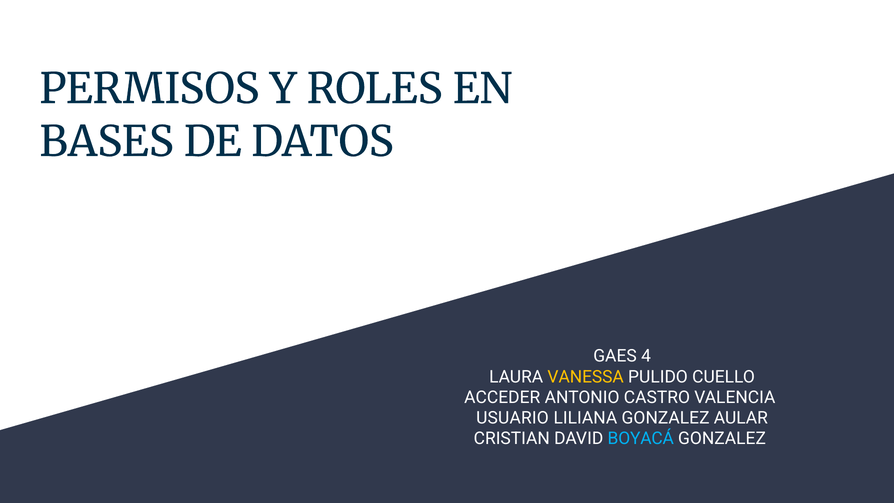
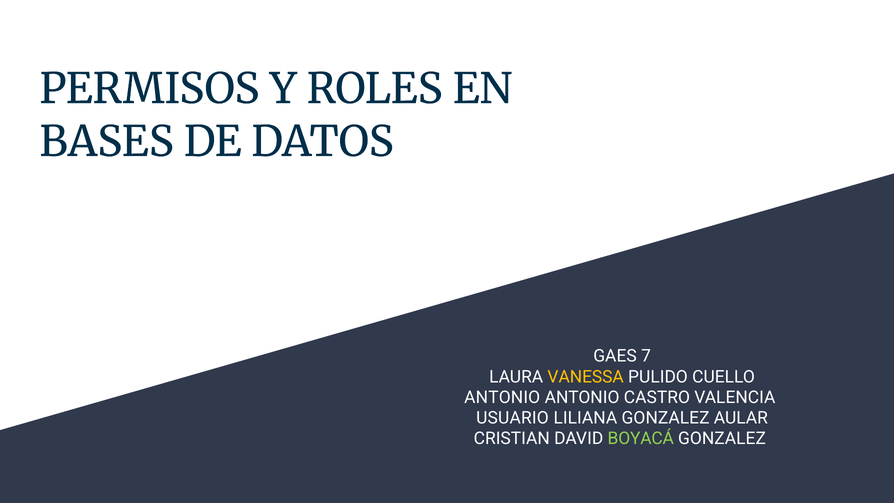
4: 4 -> 7
ACCEDER at (502, 397): ACCEDER -> ANTONIO
BOYACÁ colour: light blue -> light green
